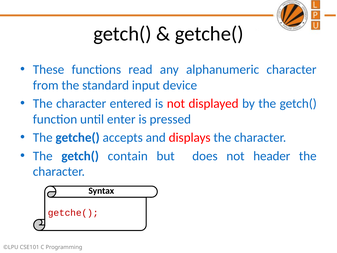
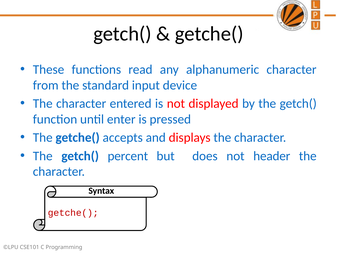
contain: contain -> percent
